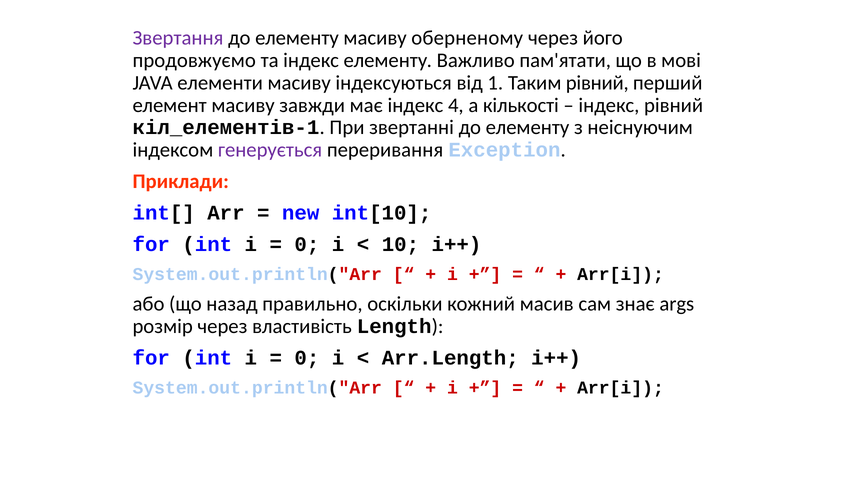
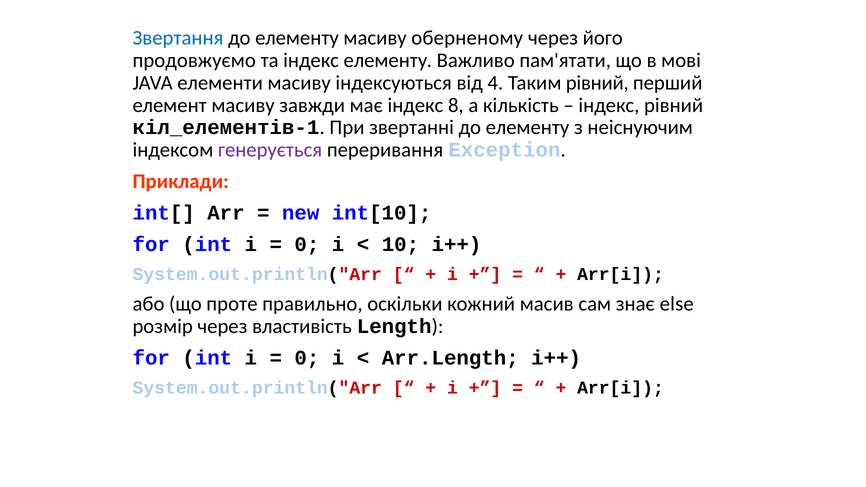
Звертання colour: purple -> blue
1: 1 -> 4
4: 4 -> 8
кількості: кількості -> кількість
назад: назад -> проте
args: args -> else
